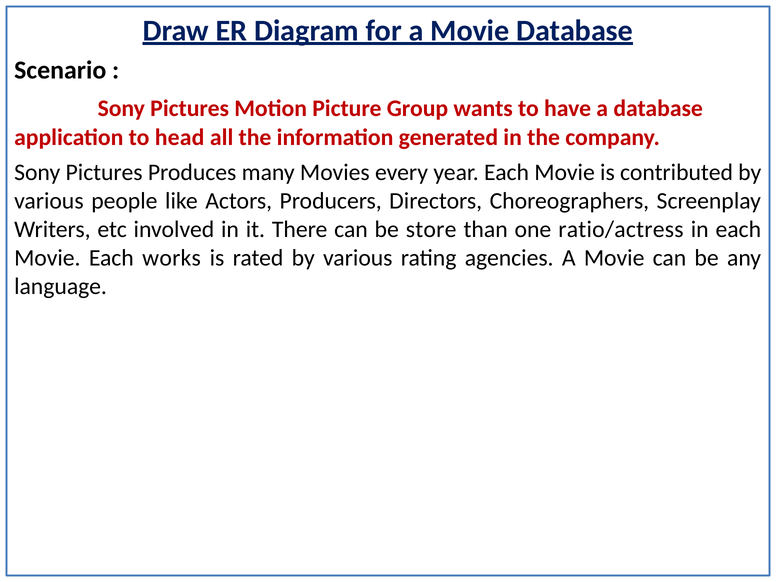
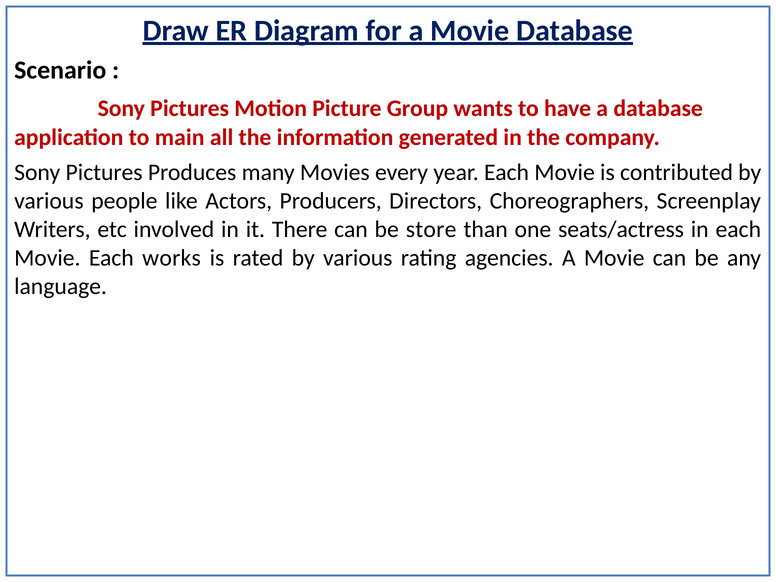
head: head -> main
ratio/actress: ratio/actress -> seats/actress
